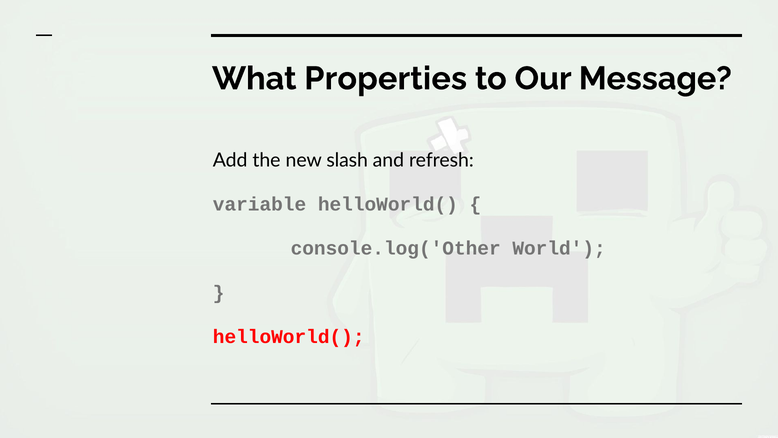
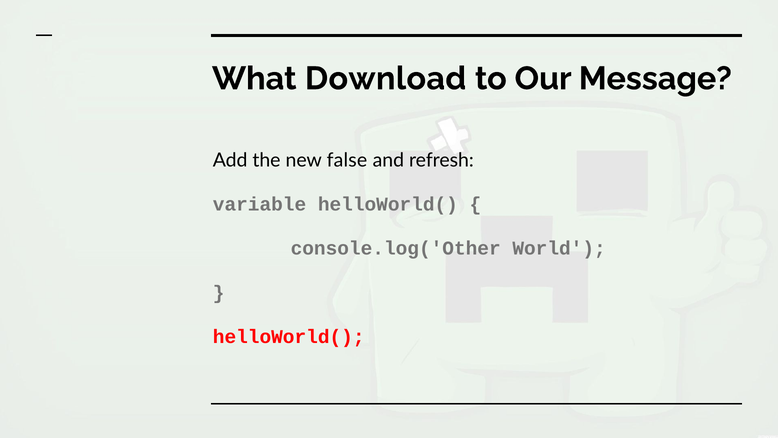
Properties: Properties -> Download
slash: slash -> false
